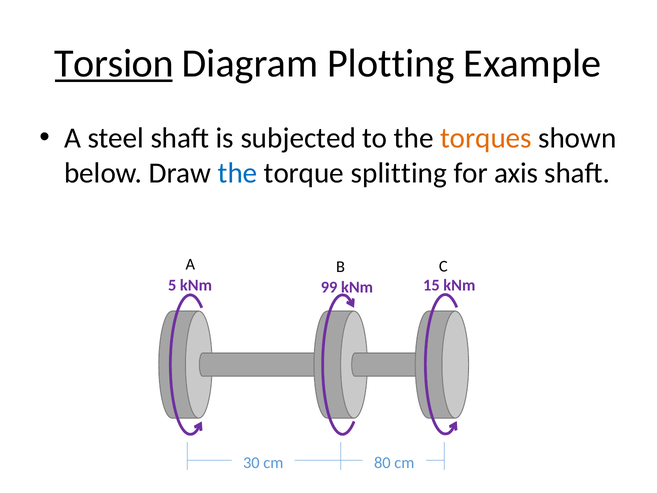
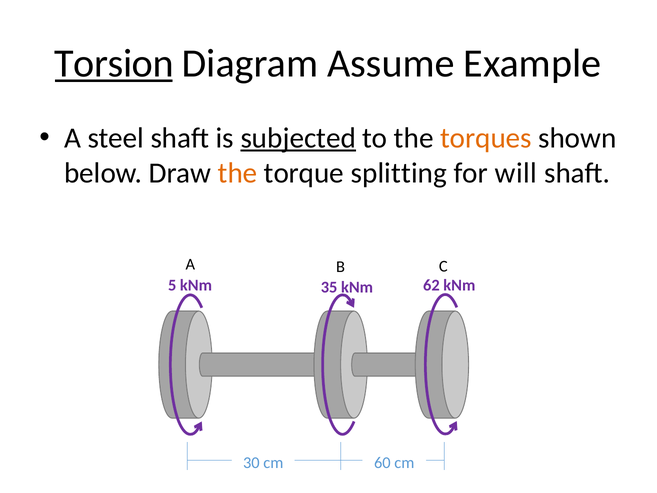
Plotting: Plotting -> Assume
subjected underline: none -> present
the at (238, 173) colour: blue -> orange
axis: axis -> will
99: 99 -> 35
15: 15 -> 62
80: 80 -> 60
